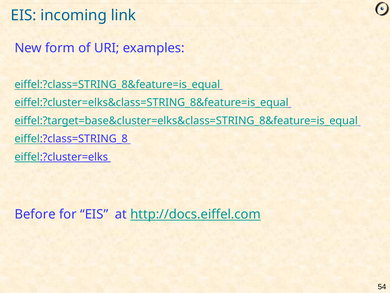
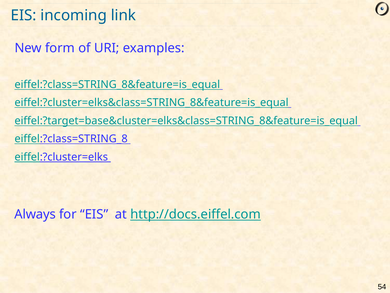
Before: Before -> Always
